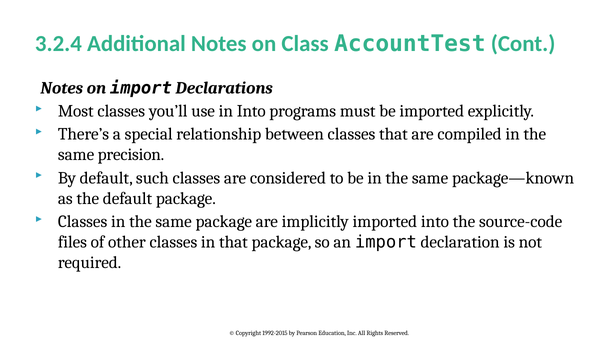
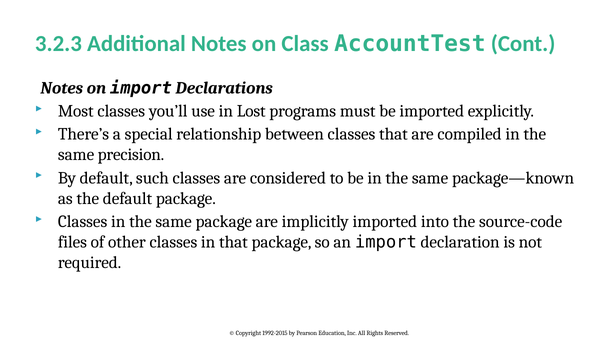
3.2.4: 3.2.4 -> 3.2.3
in Into: Into -> Lost
